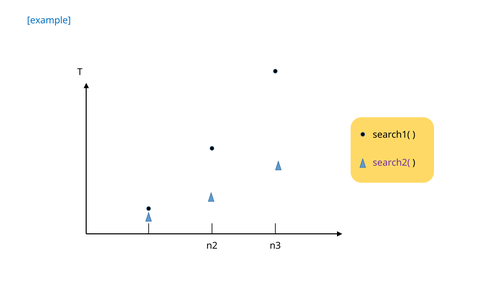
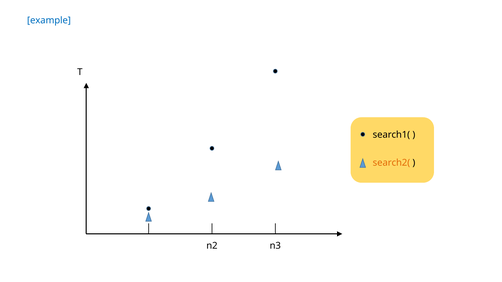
search2( colour: purple -> orange
